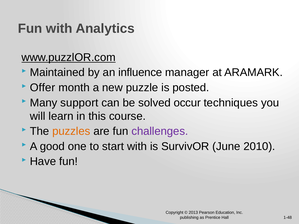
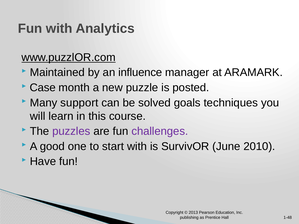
Offer: Offer -> Case
occur: occur -> goals
puzzles colour: orange -> purple
